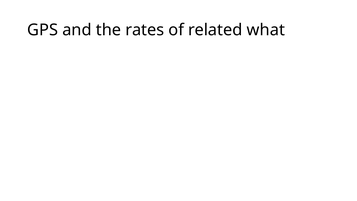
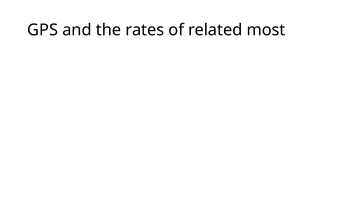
what: what -> most
